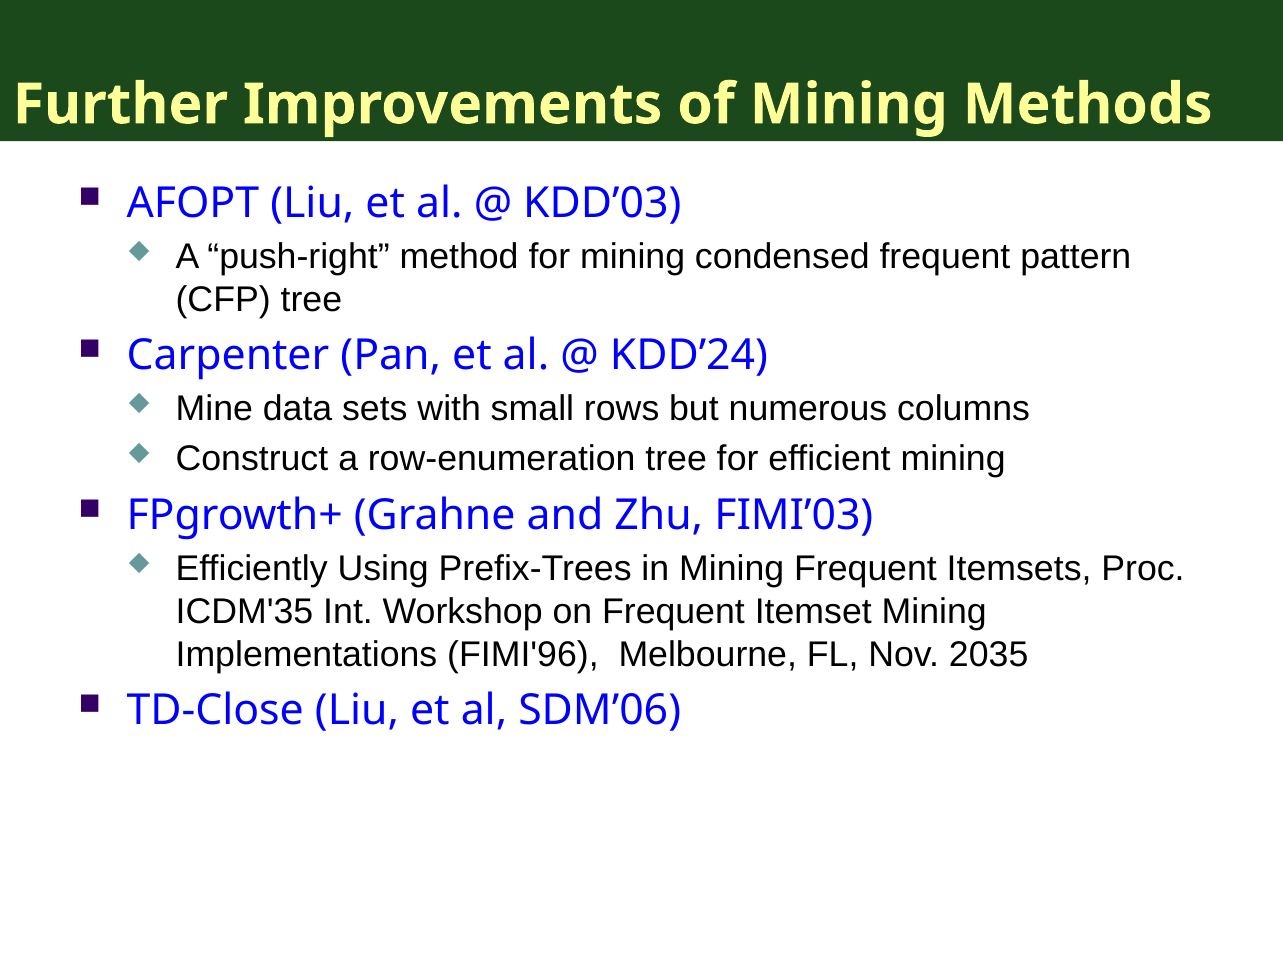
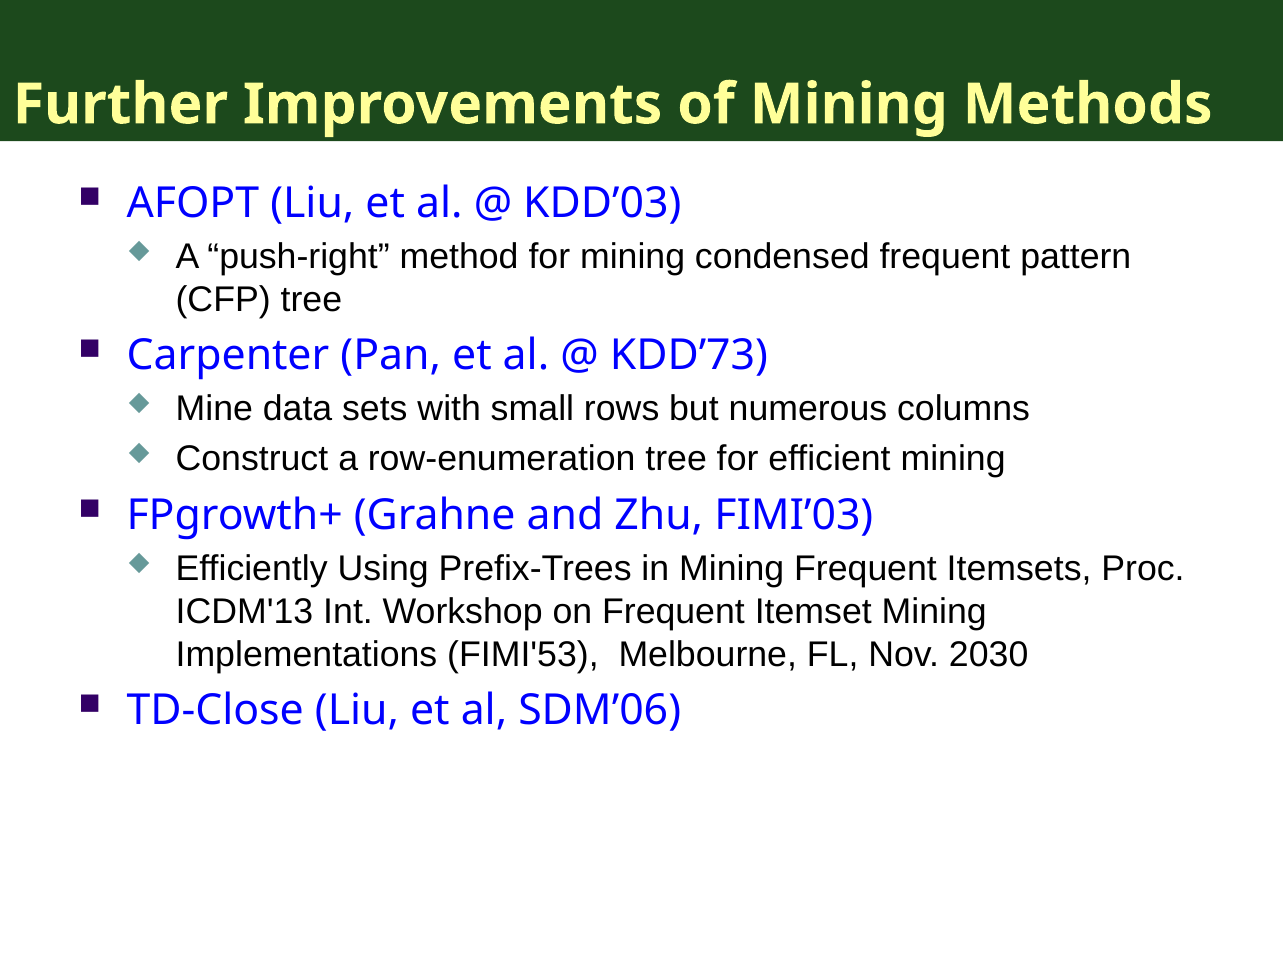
KDD’24: KDD’24 -> KDD’73
ICDM'35: ICDM'35 -> ICDM'13
FIMI'96: FIMI'96 -> FIMI'53
2035: 2035 -> 2030
